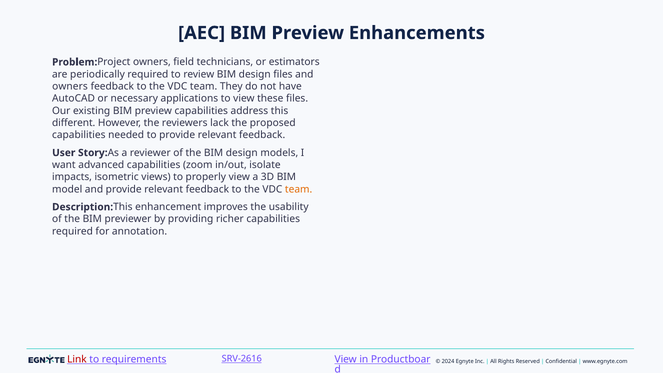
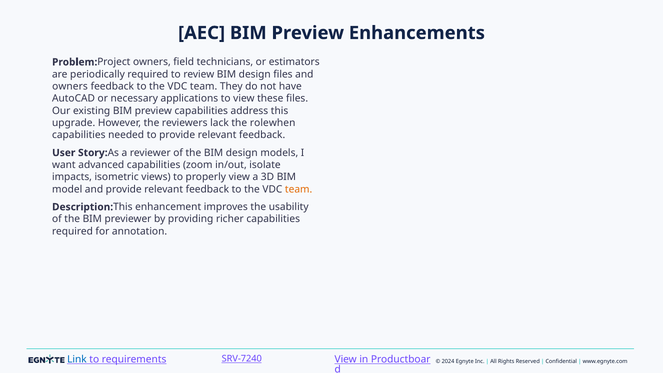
different: different -> upgrade
proposed: proposed -> rolewhen
Link colour: red -> blue
SRV-2616: SRV-2616 -> SRV-7240
